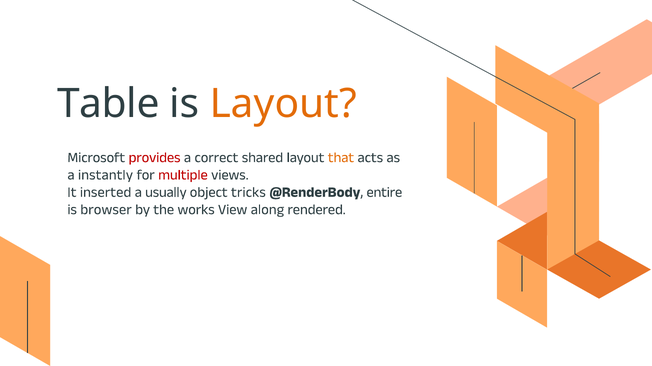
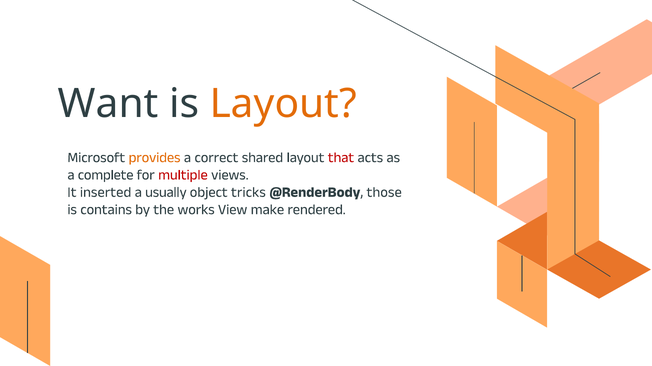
Table: Table -> Want
provides colour: red -> orange
that colour: orange -> red
instantly: instantly -> complete
entire: entire -> those
browser: browser -> contains
along: along -> make
